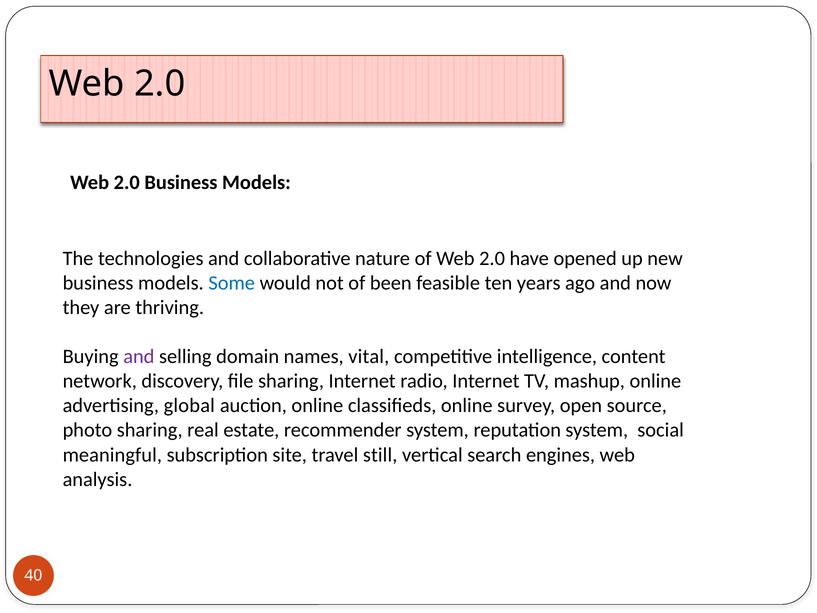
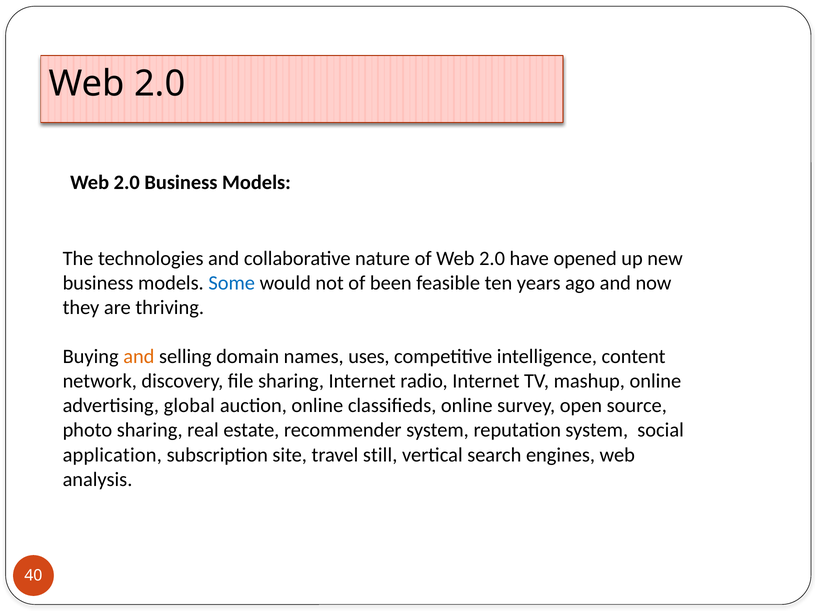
and at (139, 357) colour: purple -> orange
vital: vital -> uses
meaningful: meaningful -> application
